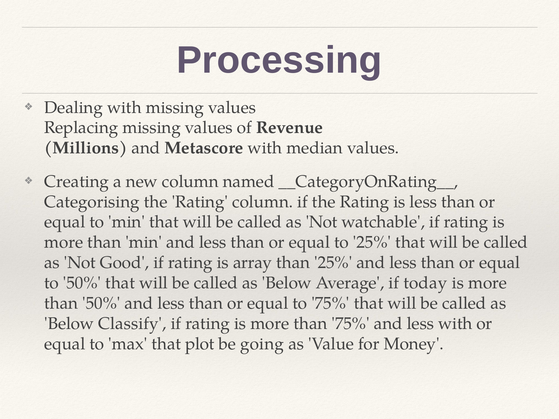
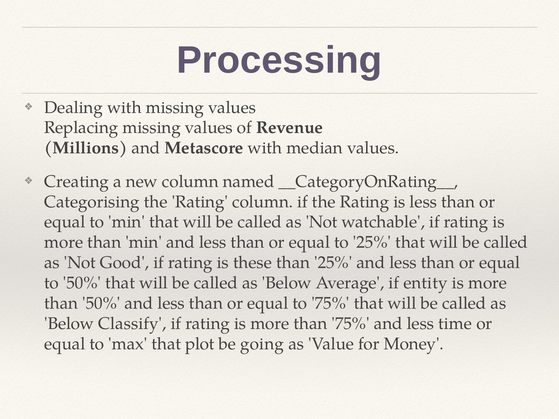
array: array -> these
today: today -> entity
less with: with -> time
